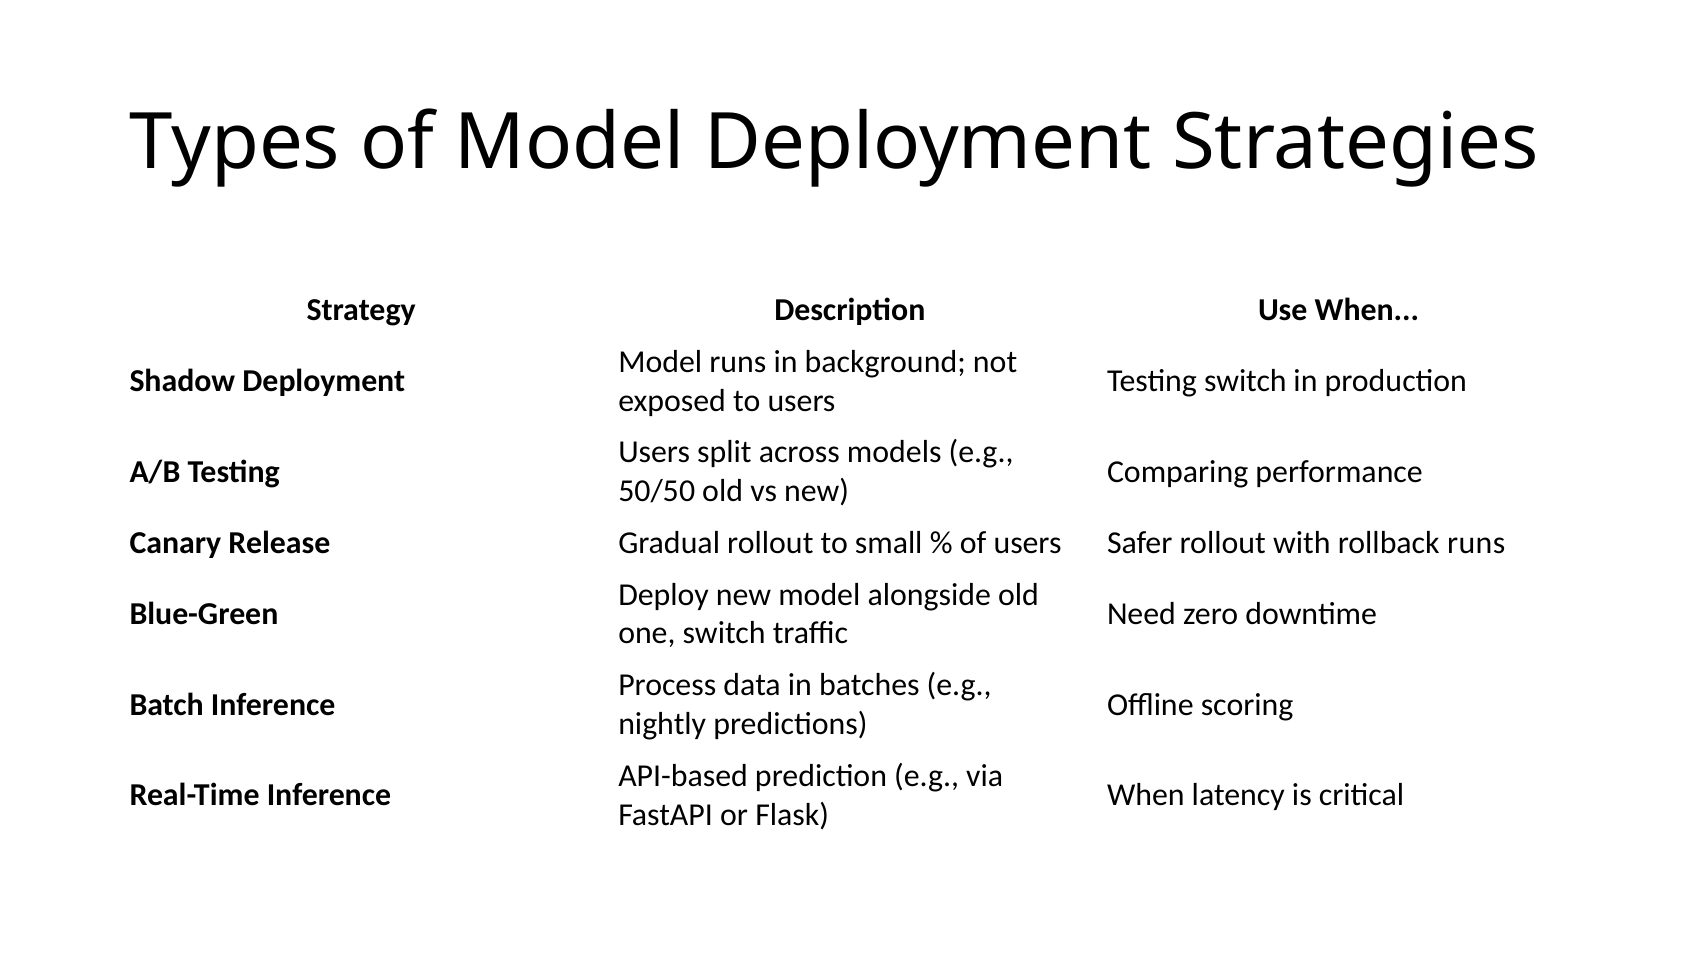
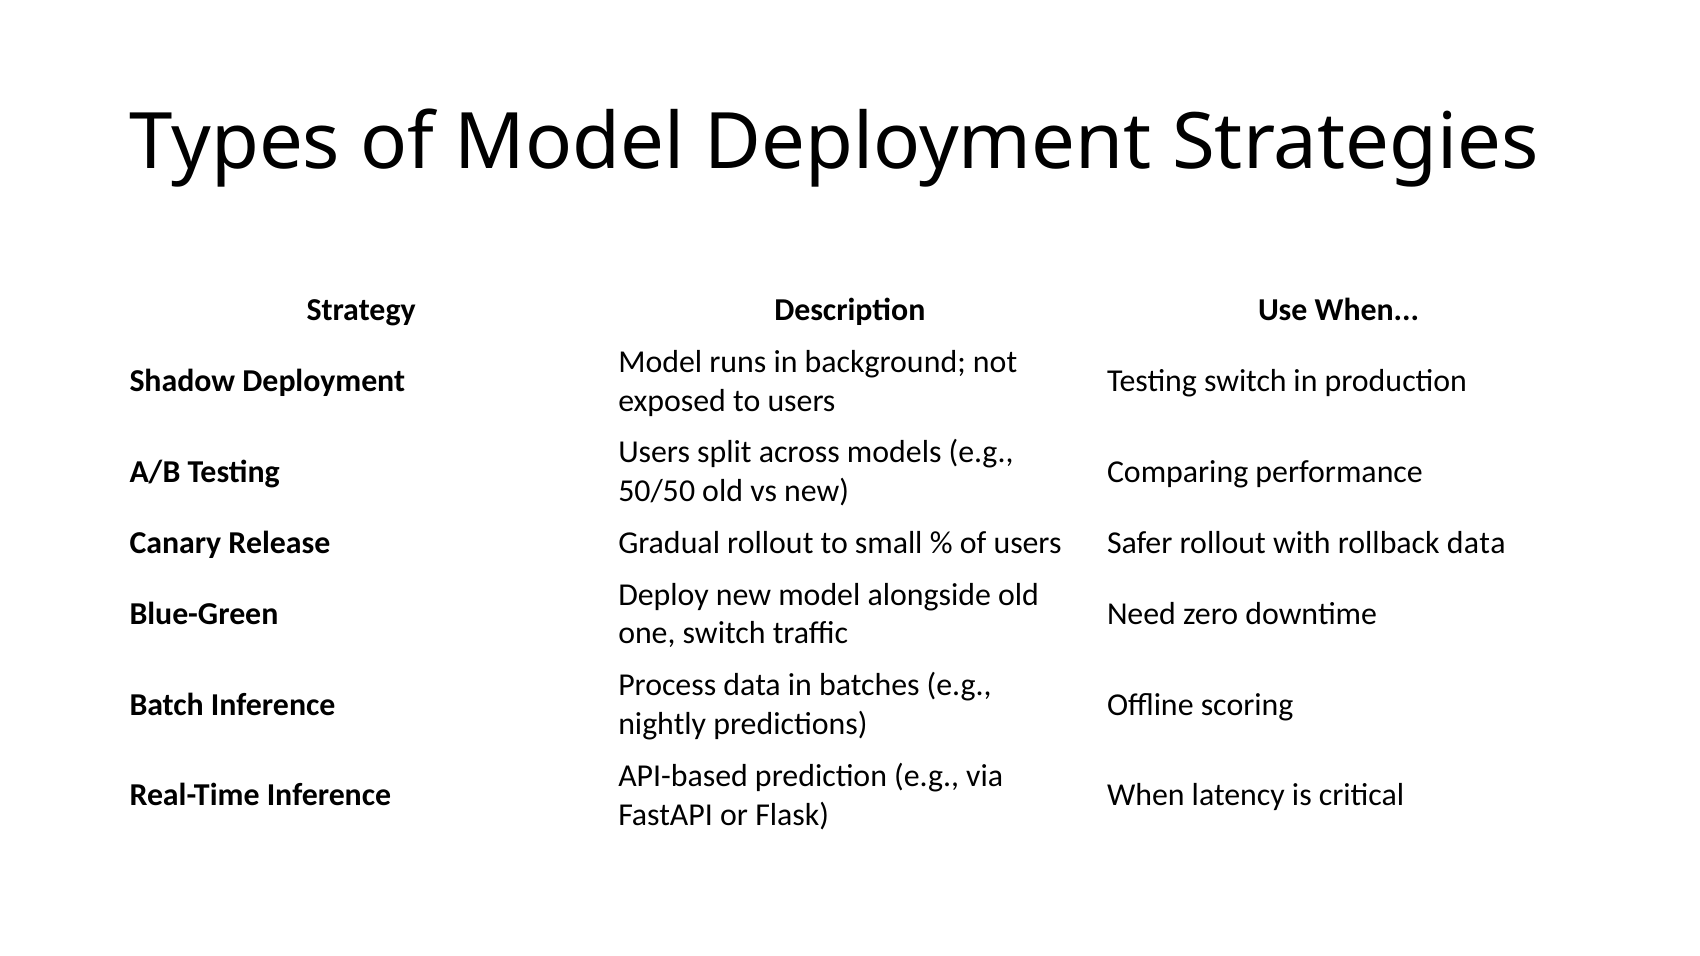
rollback runs: runs -> data
